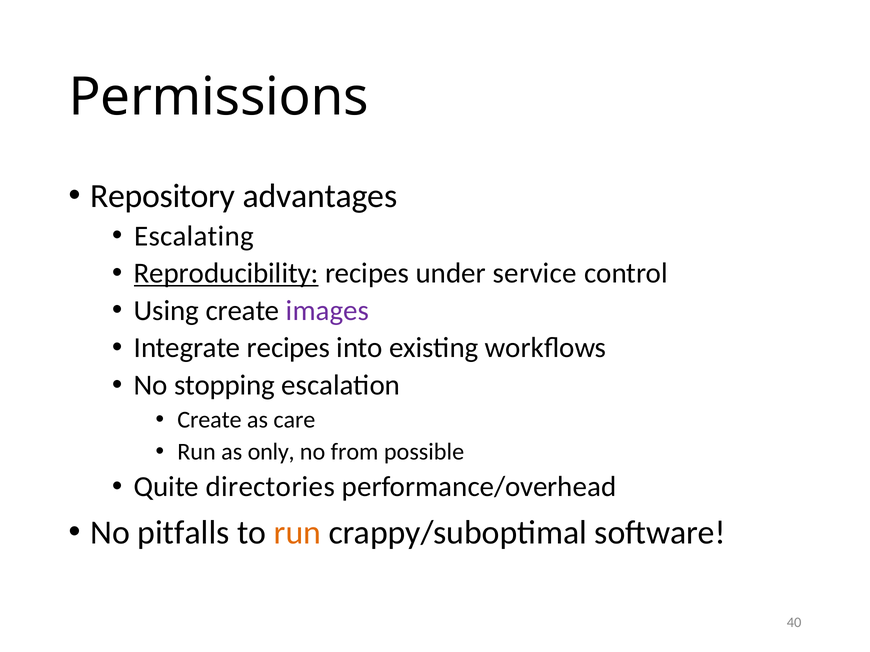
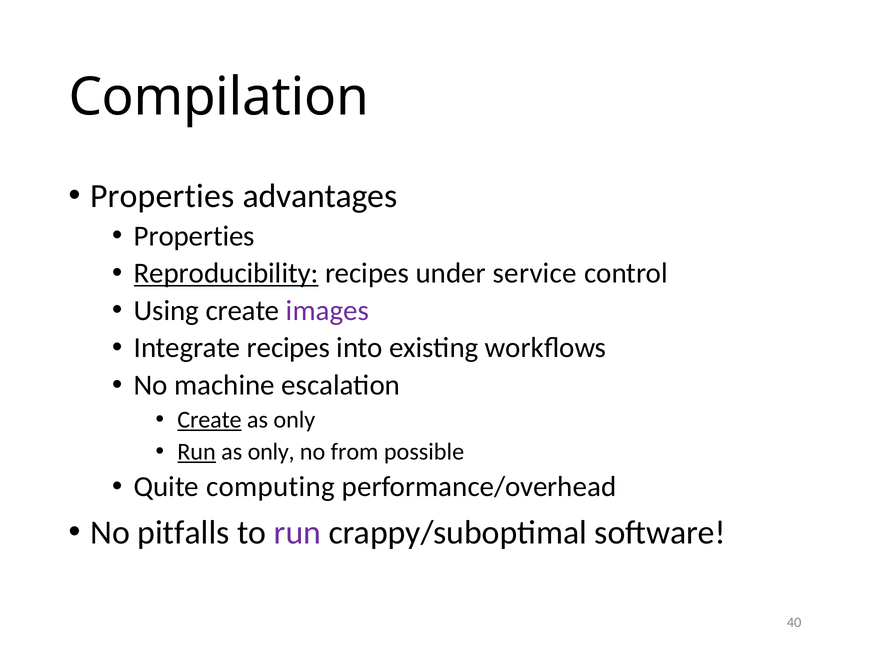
Permissions: Permissions -> Compilation
Repository at (163, 196): Repository -> Properties
Escalating at (194, 236): Escalating -> Properties
stopping: stopping -> machine
Create at (209, 420) underline: none -> present
care at (294, 420): care -> only
Run at (197, 452) underline: none -> present
directories: directories -> computing
run at (297, 533) colour: orange -> purple
